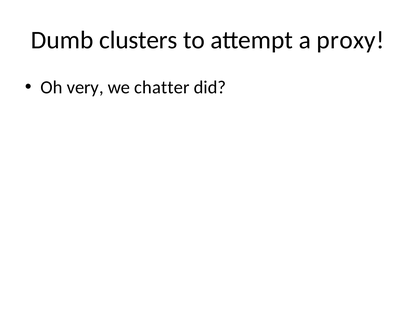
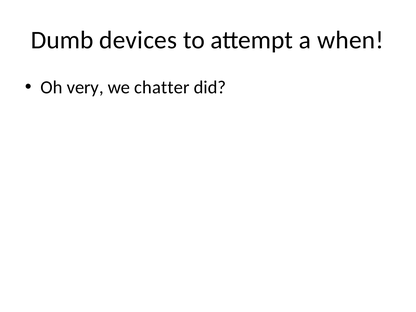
clusters: clusters -> devices
proxy: proxy -> when
